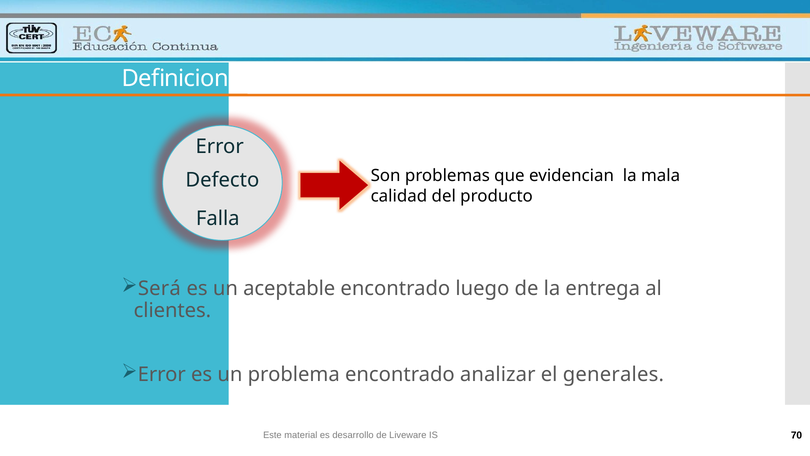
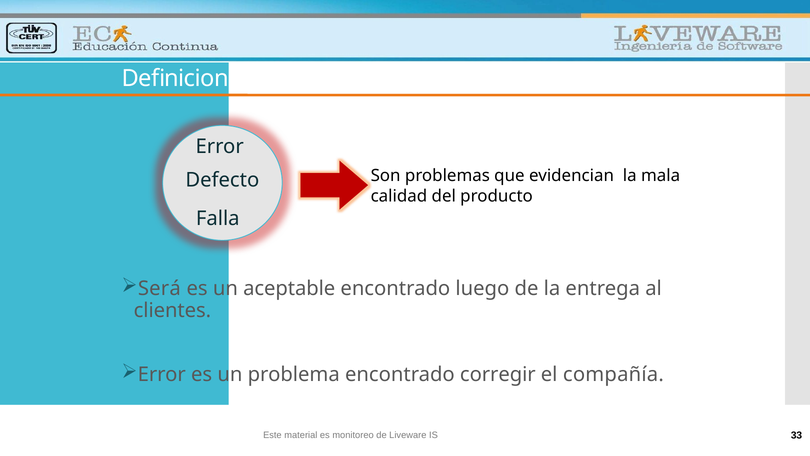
analizar: analizar -> corregir
generales: generales -> compañía
desarrollo: desarrollo -> monitoreo
70: 70 -> 33
